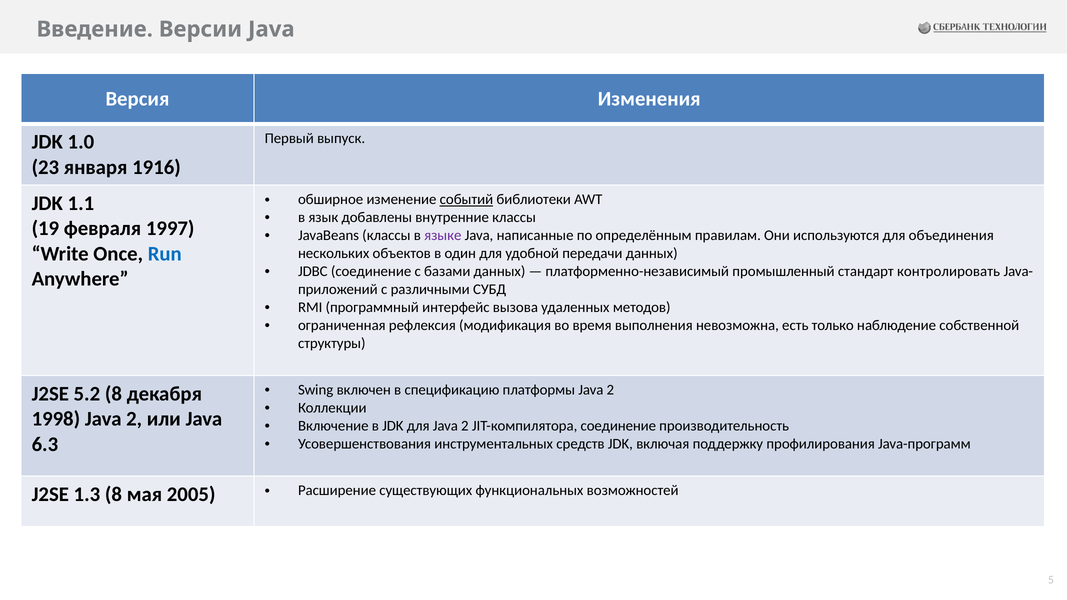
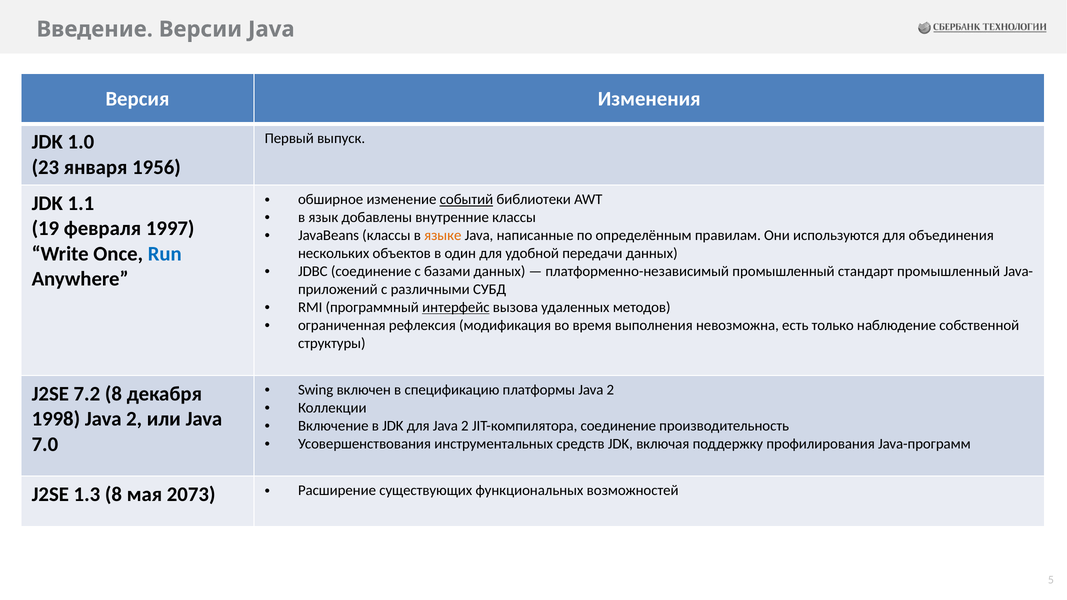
1916: 1916 -> 1956
языке colour: purple -> orange
стандарт контролировать: контролировать -> промышленный
интерфейс underline: none -> present
5.2: 5.2 -> 7.2
6.3: 6.3 -> 7.0
2005: 2005 -> 2073
